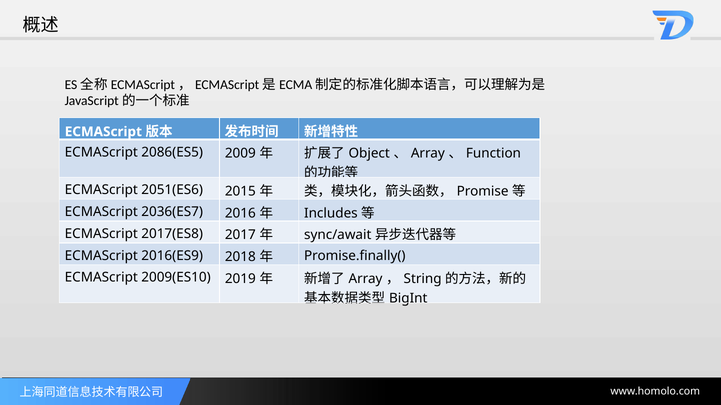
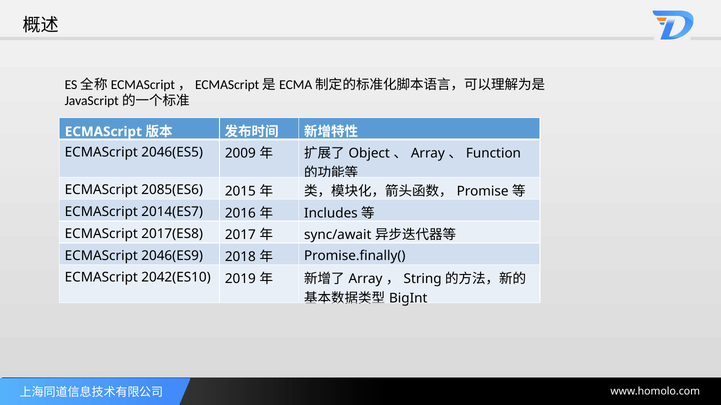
2086(ES5: 2086(ES5 -> 2046(ES5
2051(ES6: 2051(ES6 -> 2085(ES6
2036(ES7: 2036(ES7 -> 2014(ES7
2016(ES9: 2016(ES9 -> 2046(ES9
2009(ES10: 2009(ES10 -> 2042(ES10
